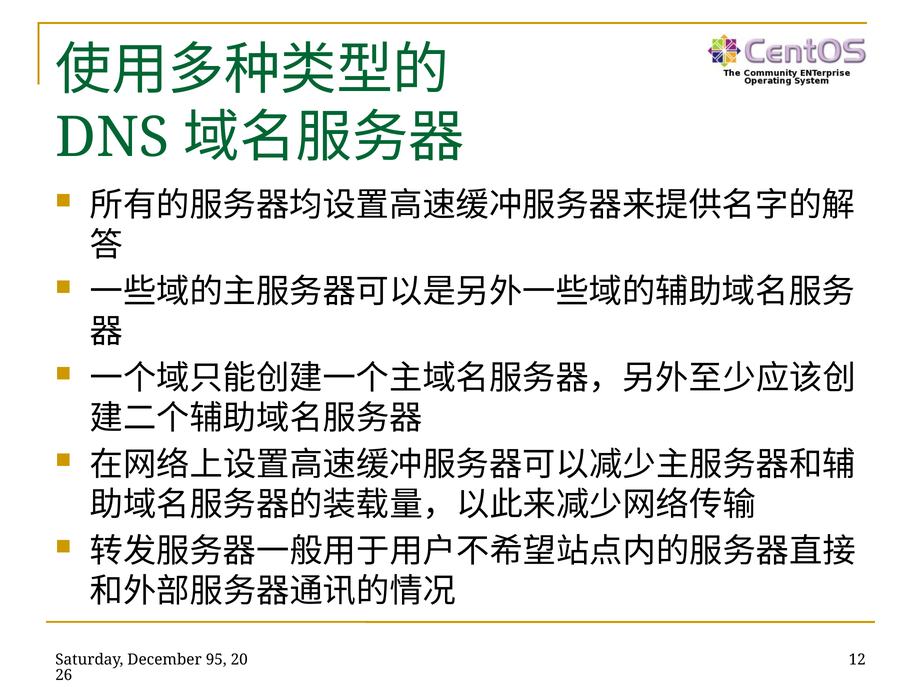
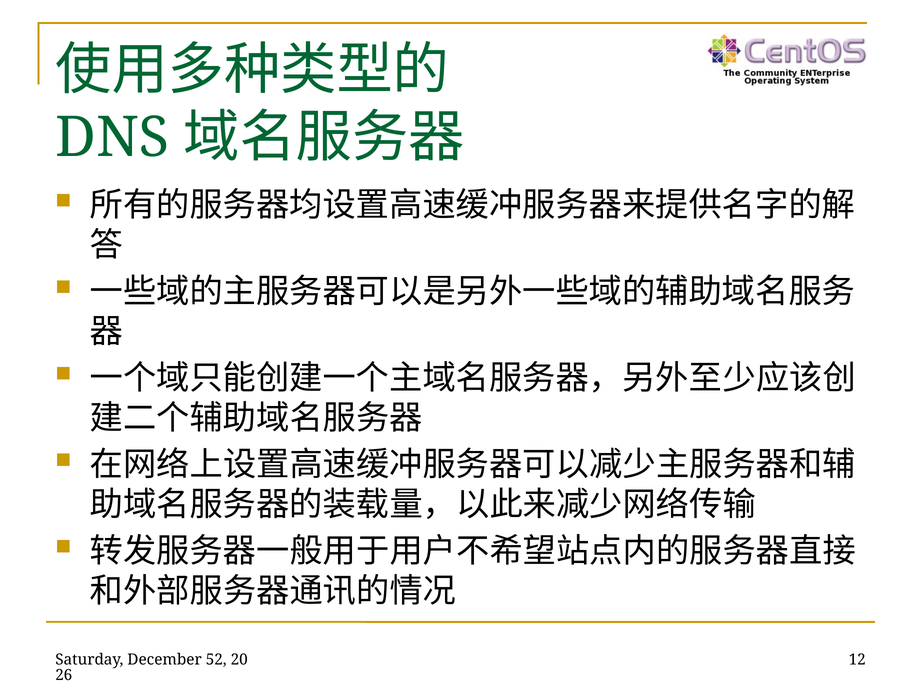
95: 95 -> 52
